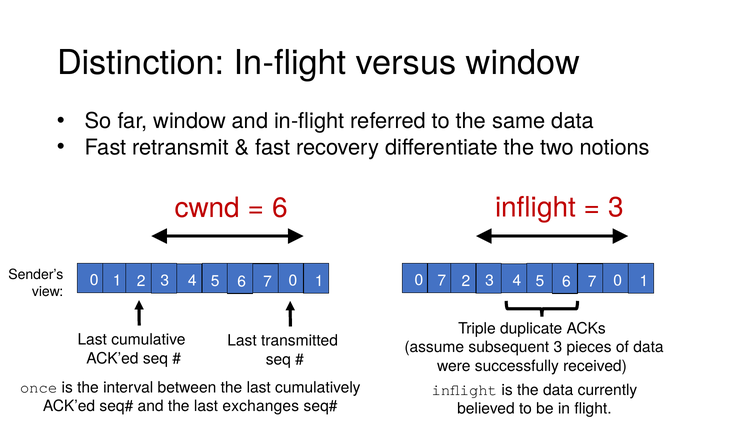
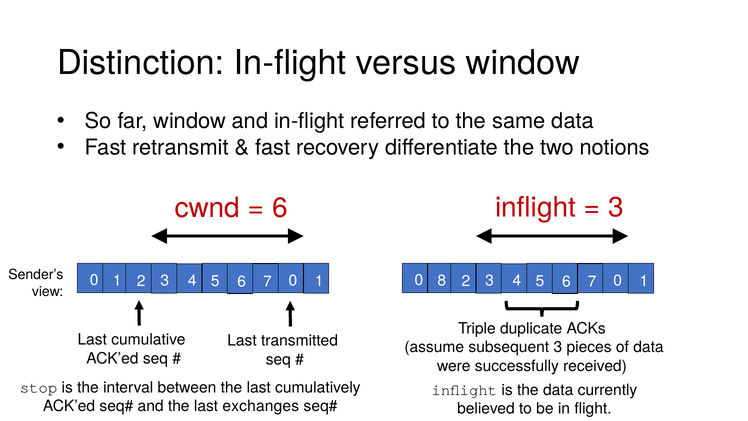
0 7: 7 -> 8
once: once -> stop
